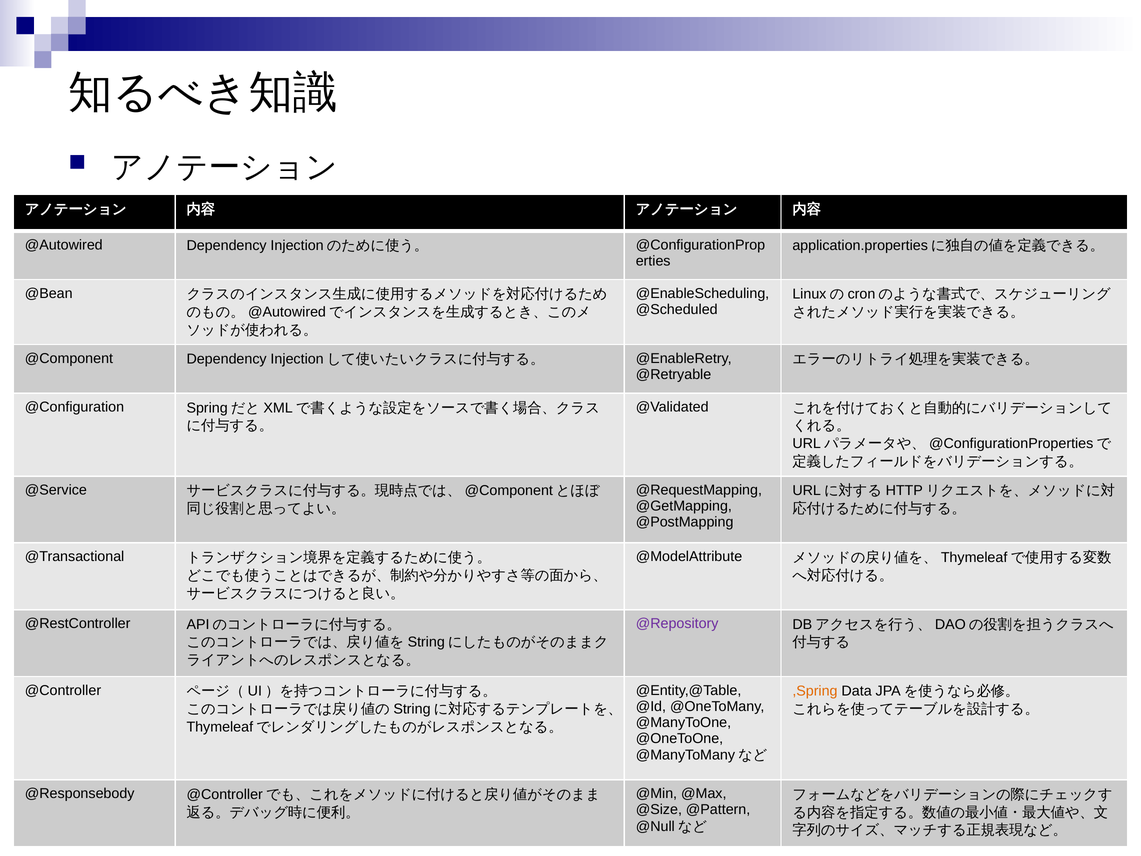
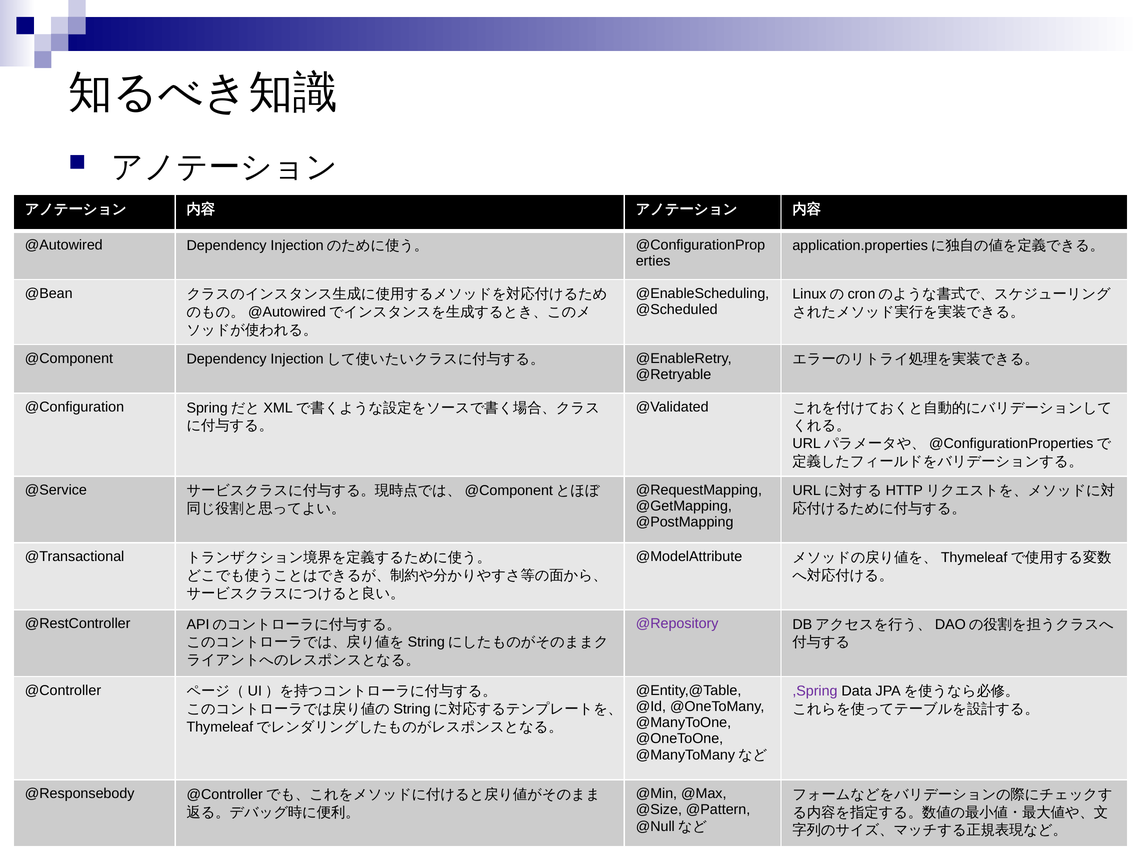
,Spring colour: orange -> purple
